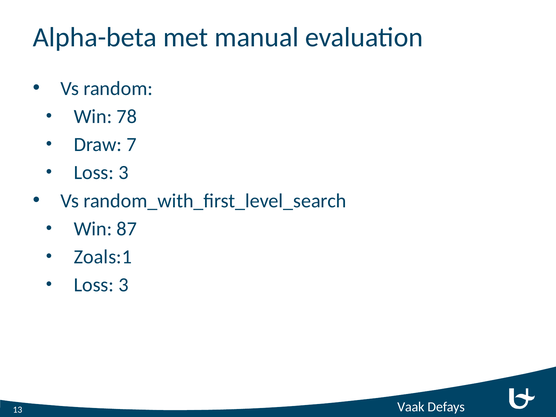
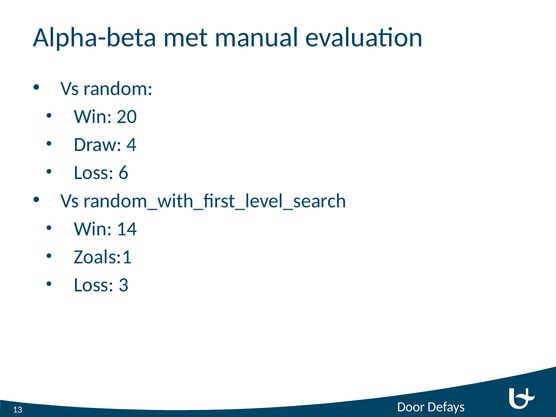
78: 78 -> 20
7: 7 -> 4
3 at (123, 173): 3 -> 6
87: 87 -> 14
Vaak: Vaak -> Door
